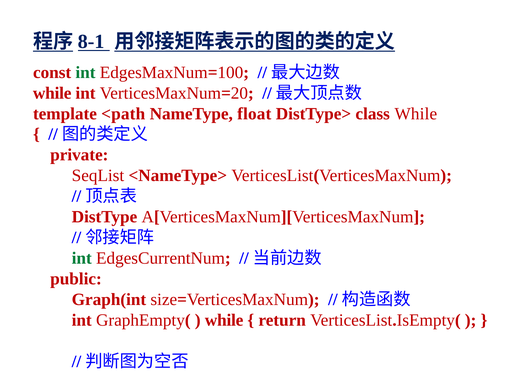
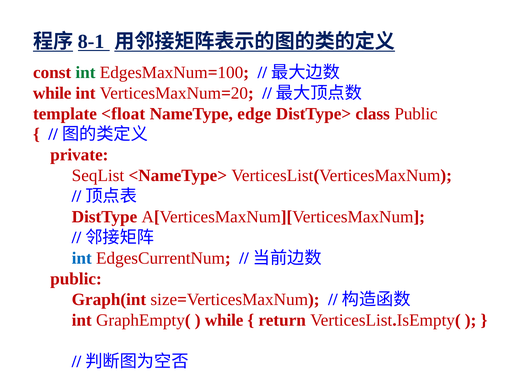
<path: <path -> <float
float: float -> edge
class While: While -> Public
int at (82, 258) colour: green -> blue
